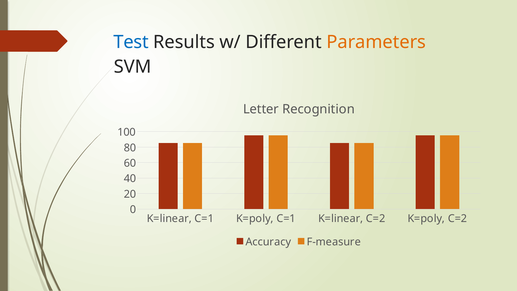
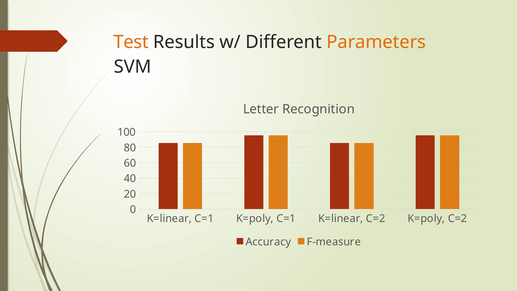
Test colour: blue -> orange
